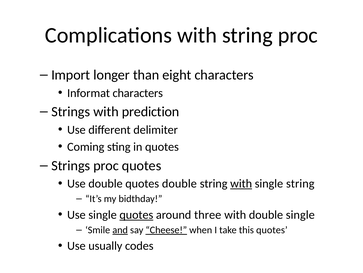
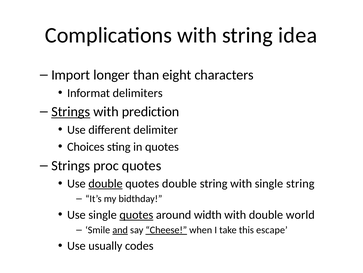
string proc: proc -> idea
Informat characters: characters -> delimiters
Strings at (71, 112) underline: none -> present
Coming: Coming -> Choices
double at (105, 183) underline: none -> present
with at (241, 183) underline: present -> none
three: three -> width
double single: single -> world
this quotes: quotes -> escape
